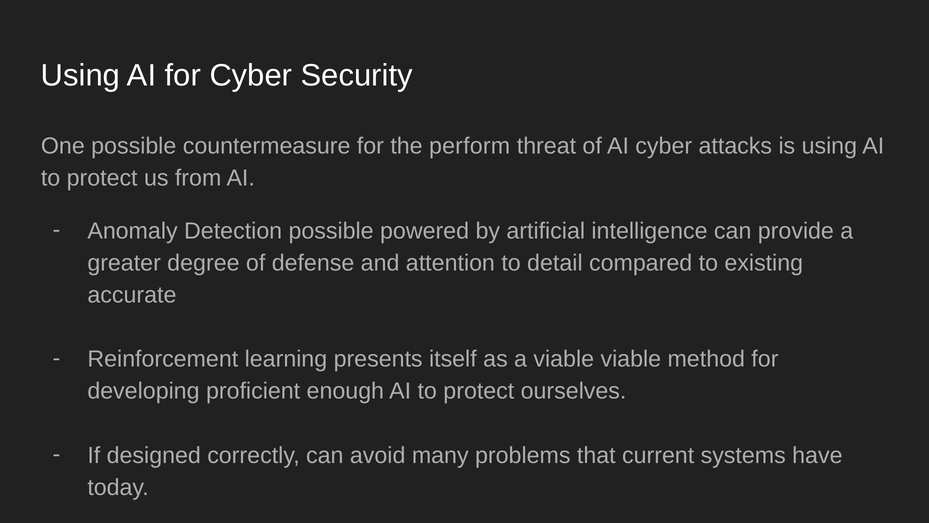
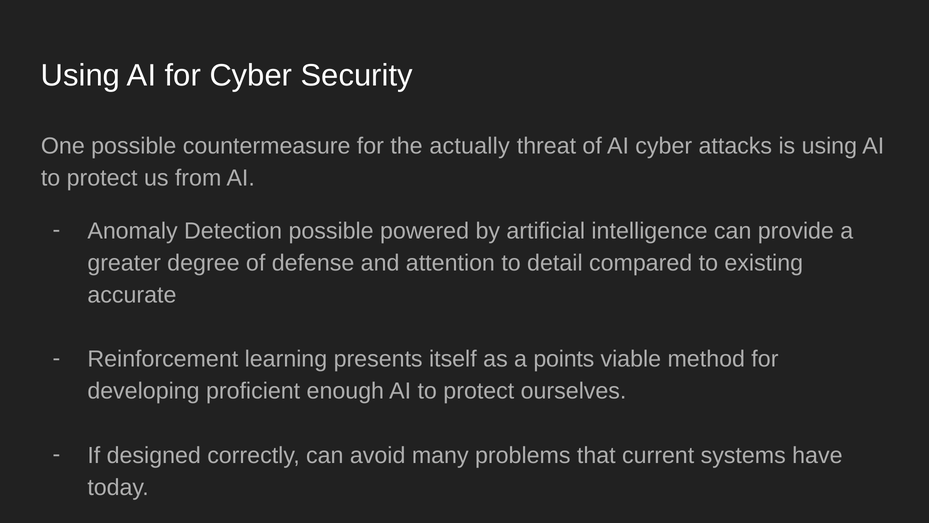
perform: perform -> actually
a viable: viable -> points
